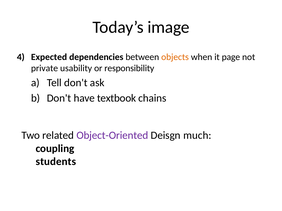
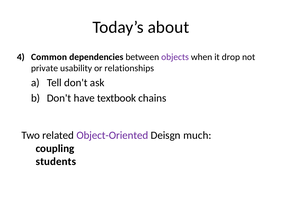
image: image -> about
Expected: Expected -> Common
objects colour: orange -> purple
page: page -> drop
responsibility: responsibility -> relationships
